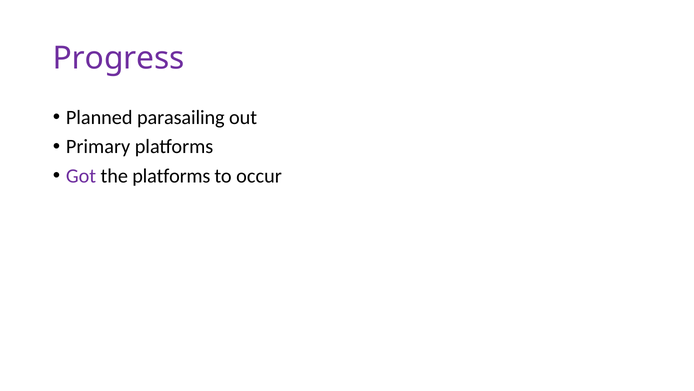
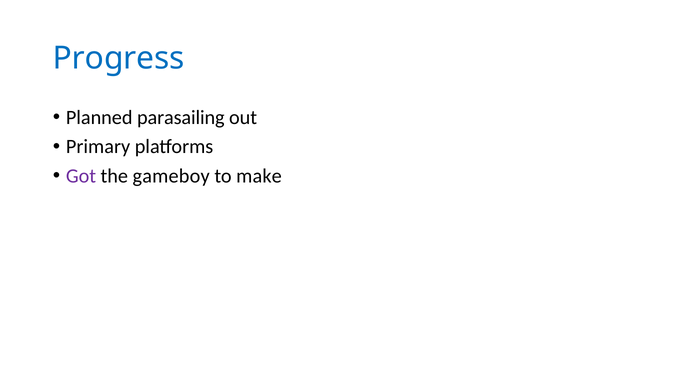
Progress colour: purple -> blue
the platforms: platforms -> gameboy
occur: occur -> make
